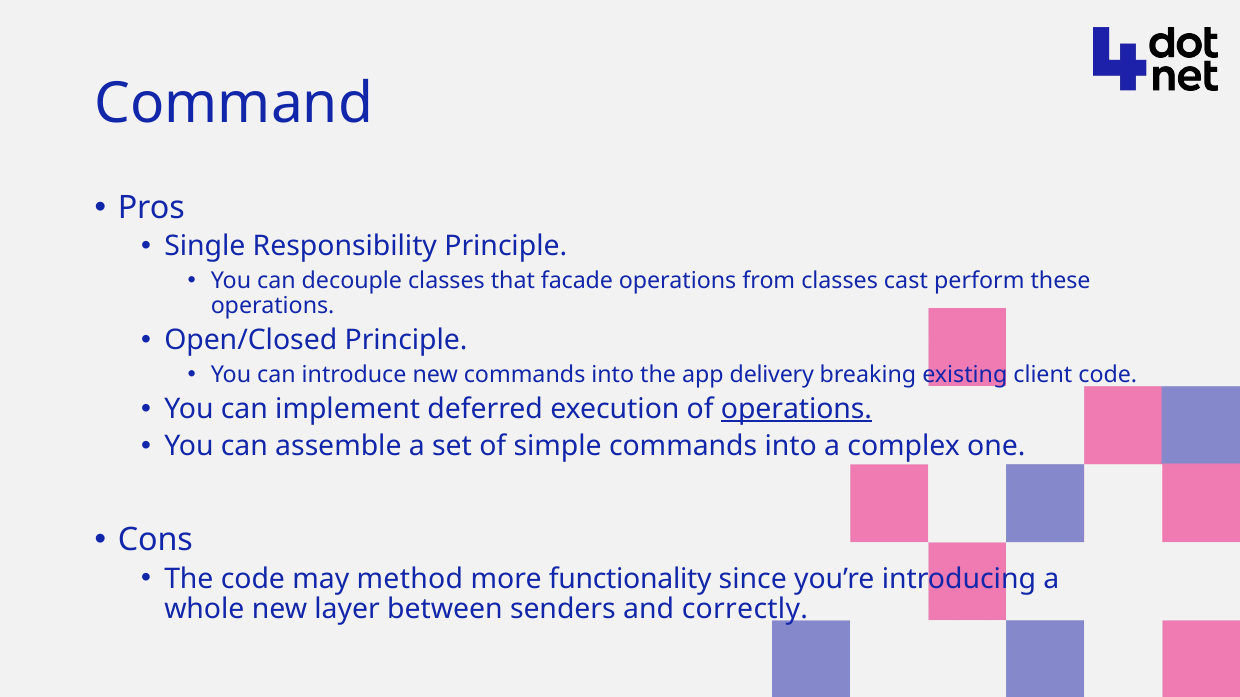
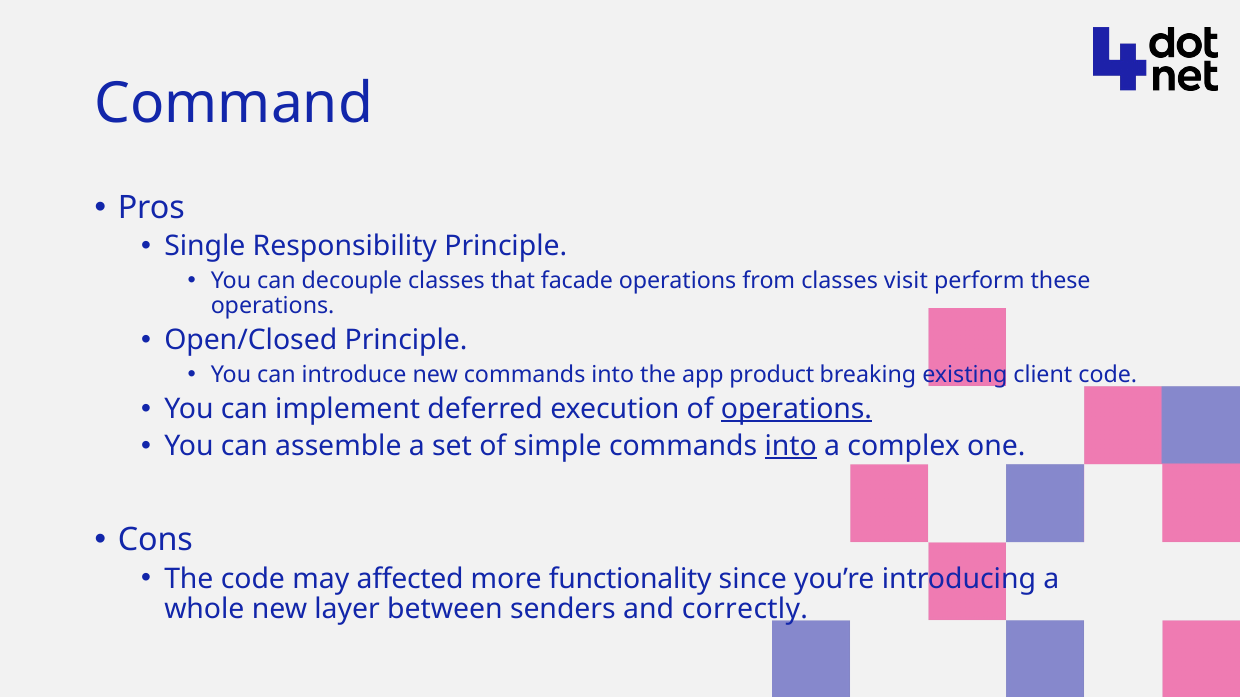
cast: cast -> visit
delivery: delivery -> product
into at (791, 446) underline: none -> present
method: method -> affected
